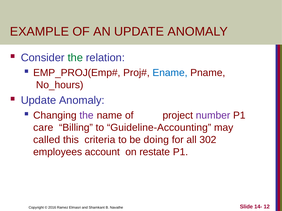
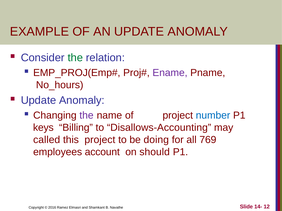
Ename colour: blue -> purple
number colour: purple -> blue
care: care -> keys
Guideline-Accounting: Guideline-Accounting -> Disallows-Accounting
this criteria: criteria -> project
302: 302 -> 769
restate: restate -> should
